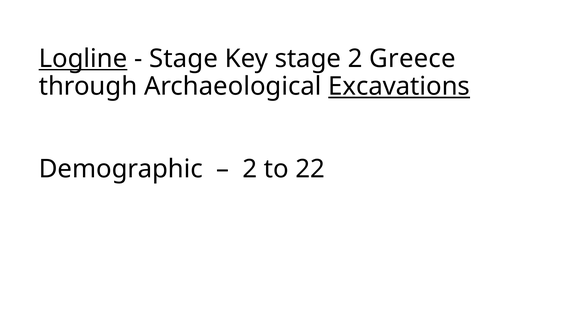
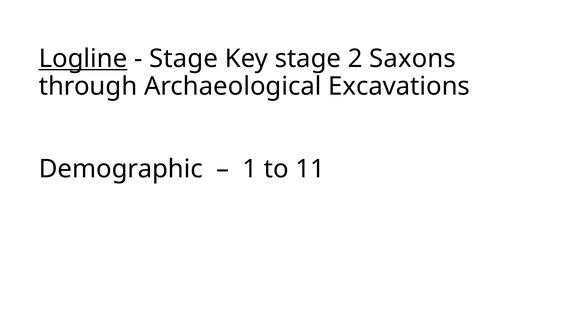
Greece: Greece -> Saxons
Excavations underline: present -> none
2 at (250, 169): 2 -> 1
22: 22 -> 11
